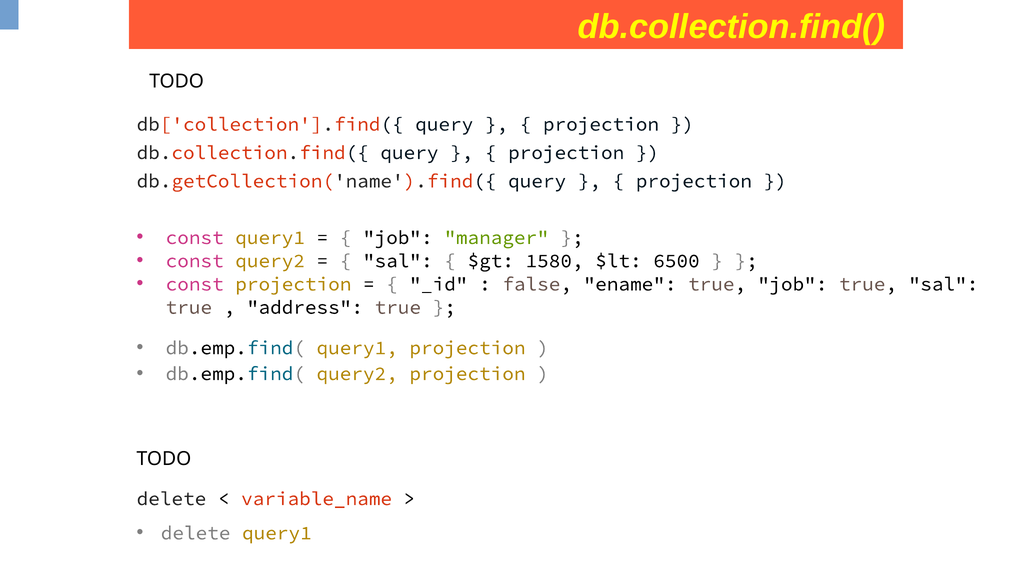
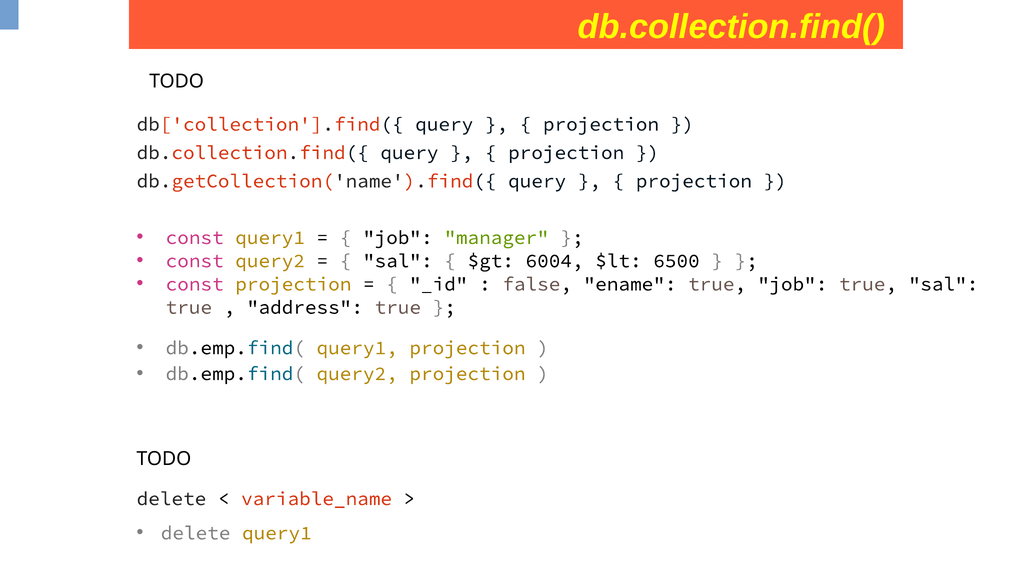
1580: 1580 -> 6004
